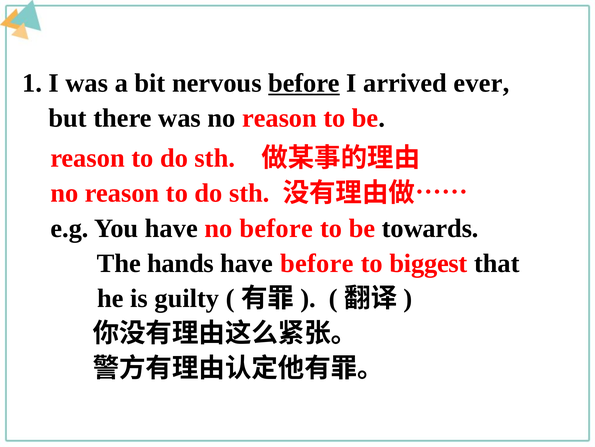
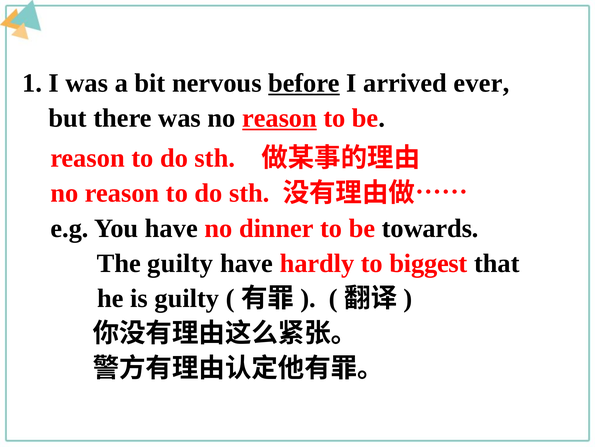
reason at (280, 118) underline: none -> present
no before: before -> dinner
The hands: hands -> guilty
have before: before -> hardly
